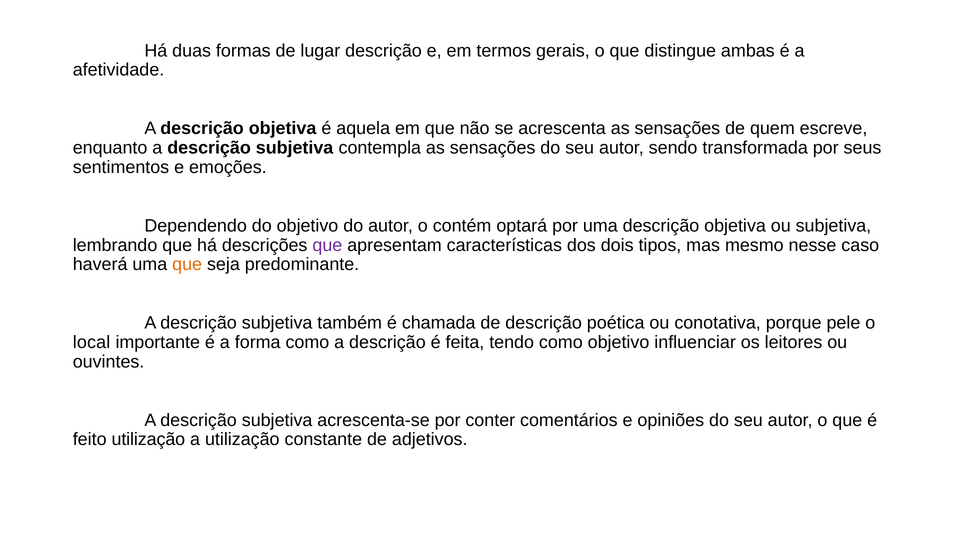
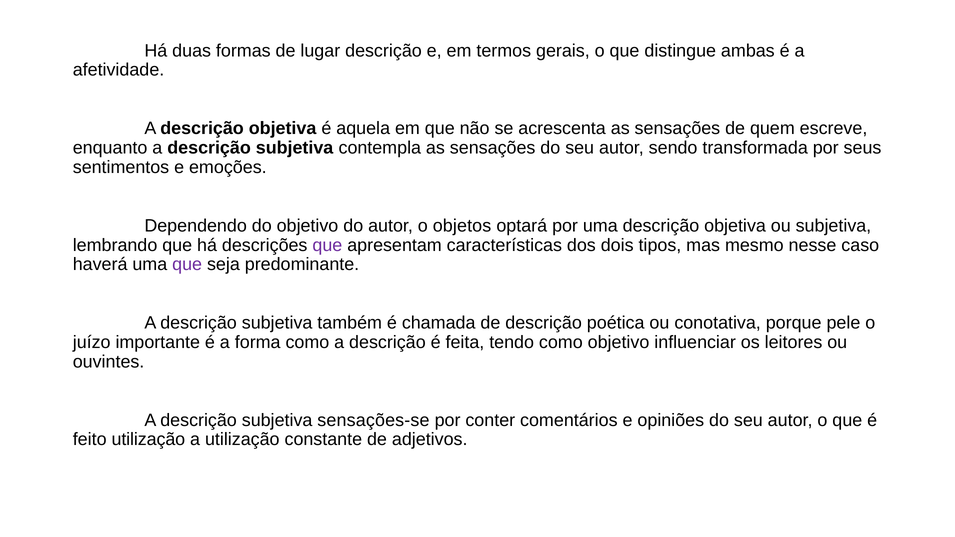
contém: contém -> objetos
que at (187, 265) colour: orange -> purple
local: local -> juízo
acrescenta-se: acrescenta-se -> sensações-se
